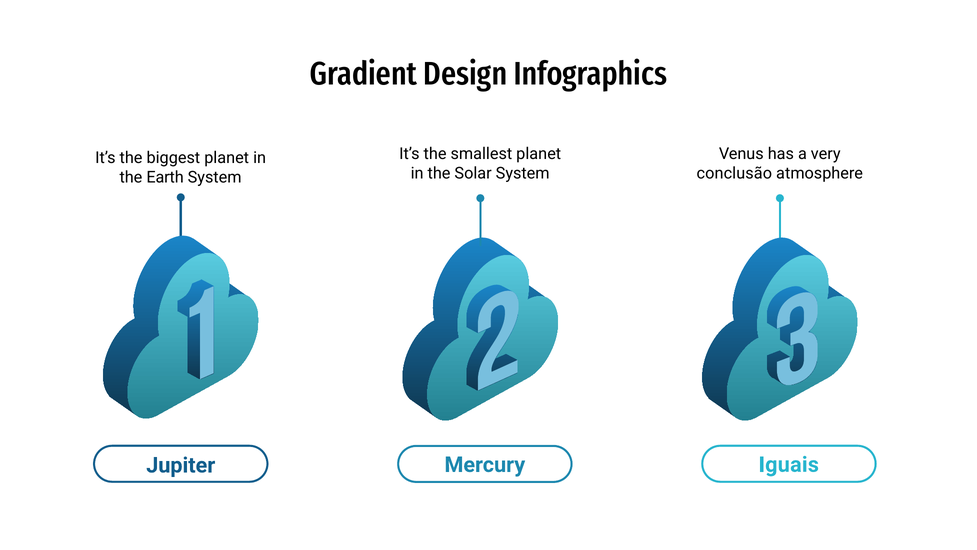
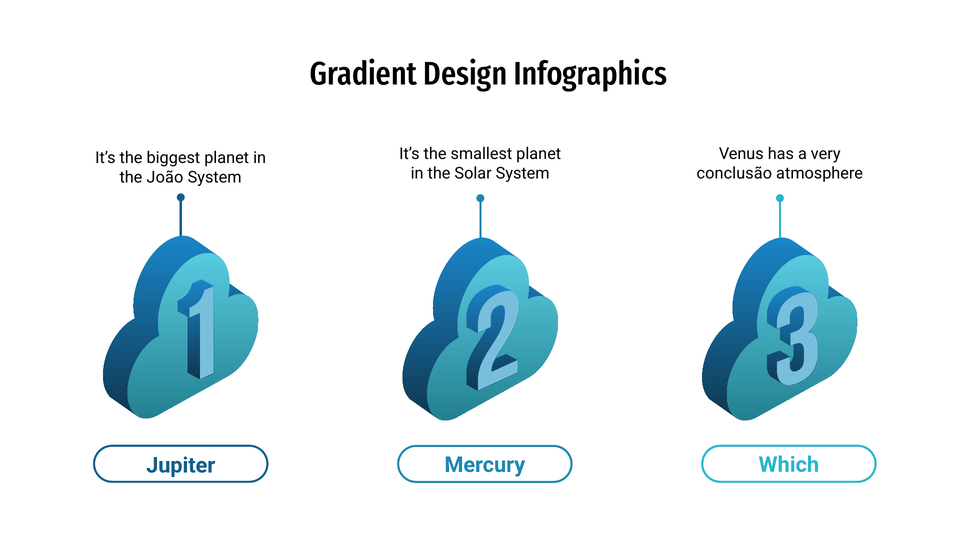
Earth: Earth -> João
Iguais: Iguais -> Which
